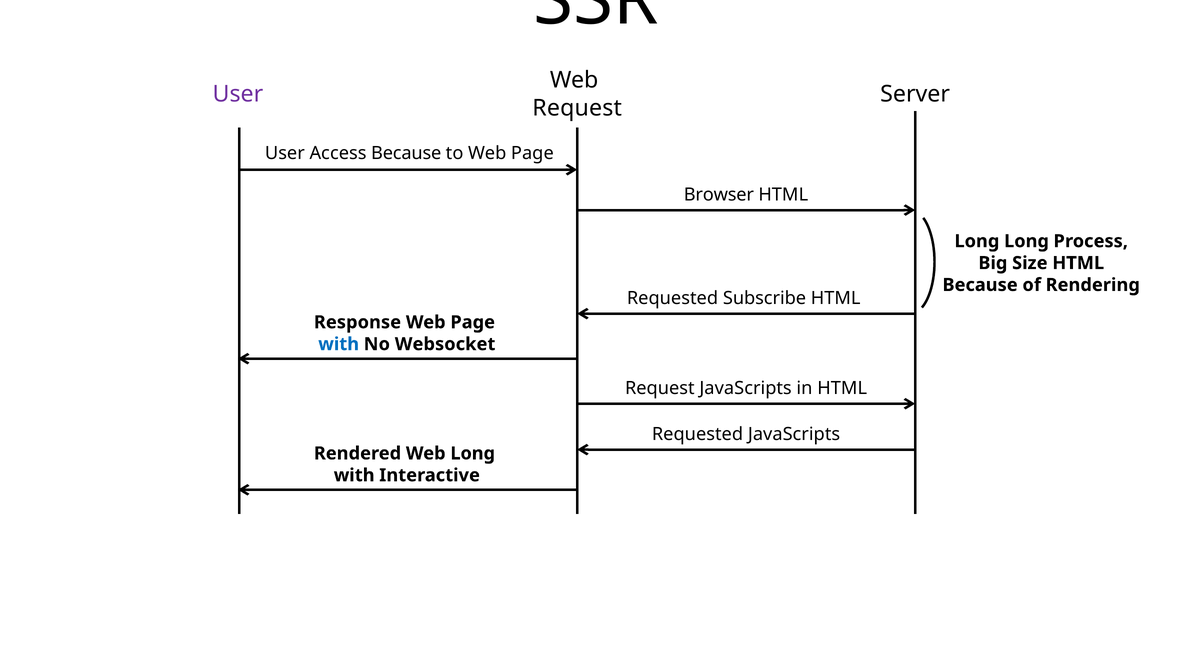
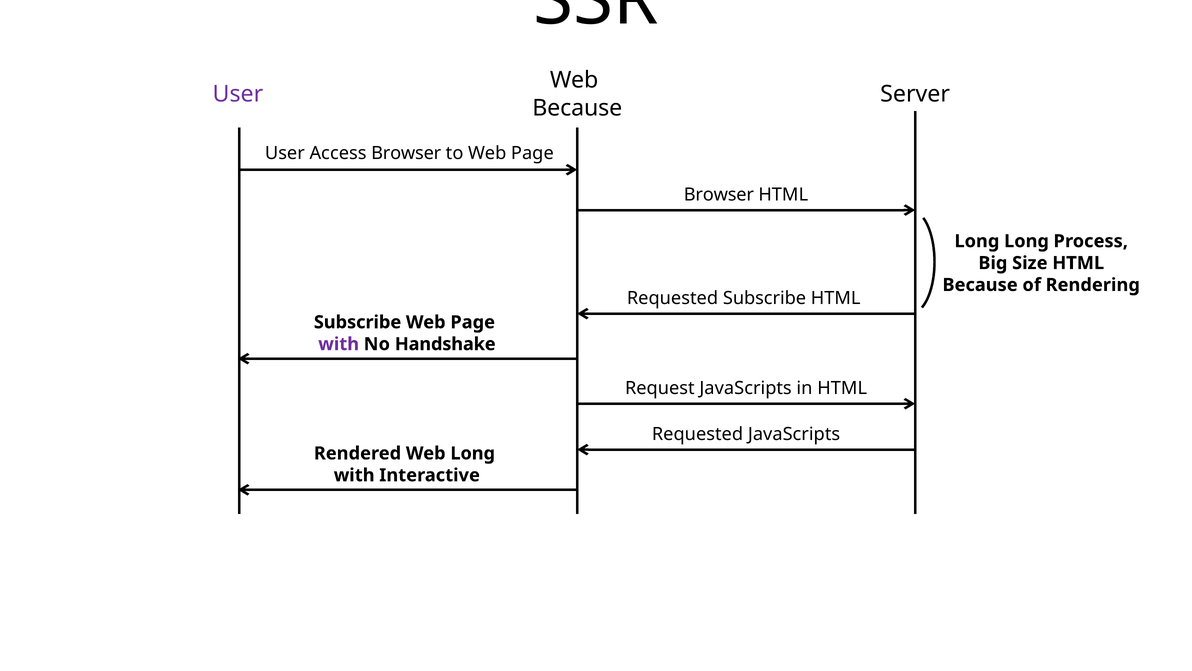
Request at (577, 108): Request -> Because
Access Because: Because -> Browser
Response at (357, 322): Response -> Subscribe
with at (339, 344) colour: blue -> purple
Websocket: Websocket -> Handshake
